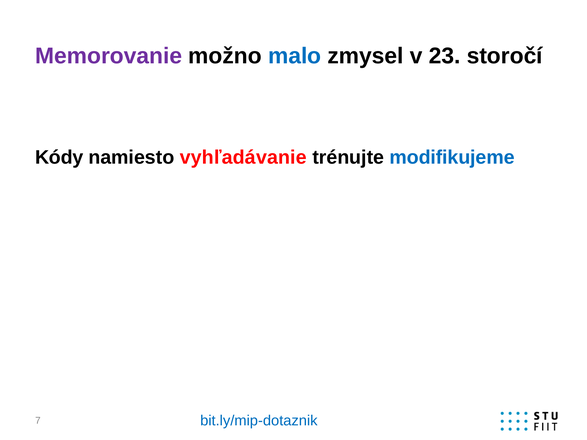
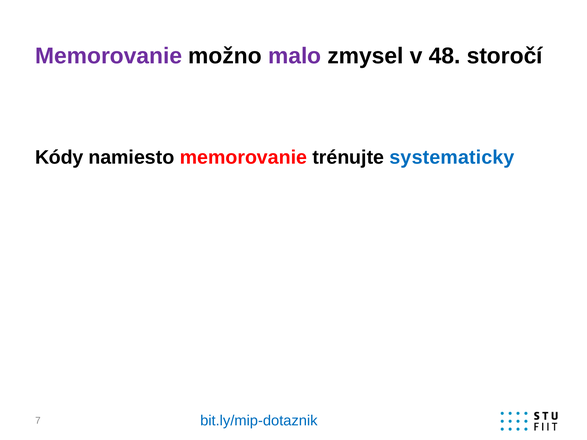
malo colour: blue -> purple
23: 23 -> 48
namiesto vyhľadávanie: vyhľadávanie -> memorovanie
modifikujeme: modifikujeme -> systematicky
